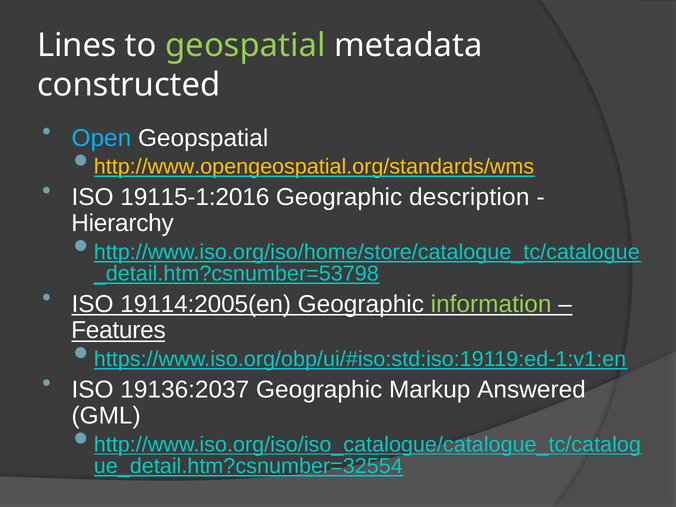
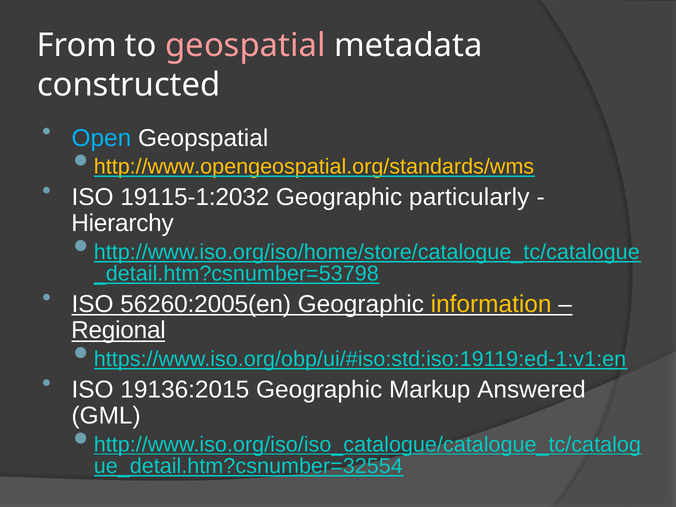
Lines: Lines -> From
geospatial colour: light green -> pink
19115-1:2016: 19115-1:2016 -> 19115-1:2032
description: description -> particularly
19114:2005(en: 19114:2005(en -> 56260:2005(en
information colour: light green -> yellow
Features: Features -> Regional
19136:2037: 19136:2037 -> 19136:2015
